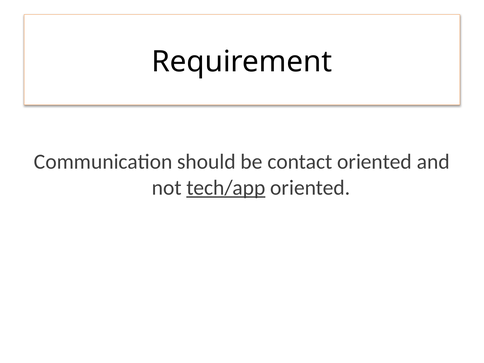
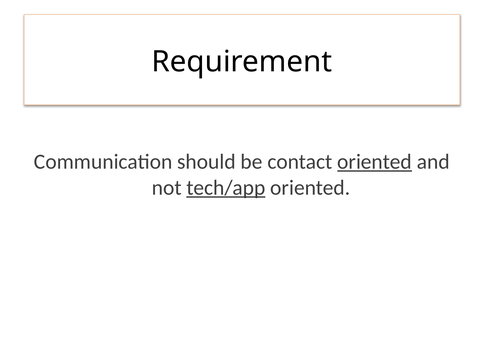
oriented at (375, 162) underline: none -> present
